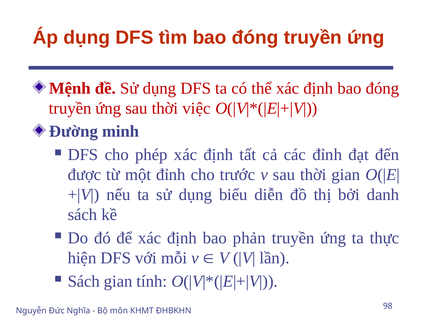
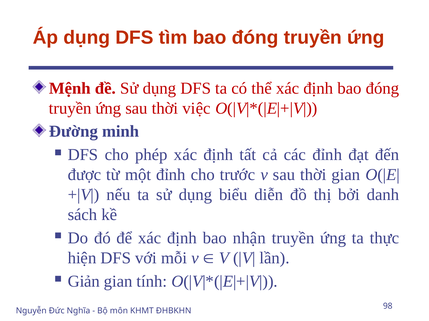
phản: phản -> nhận
Sách at (84, 282): Sách -> Giản
